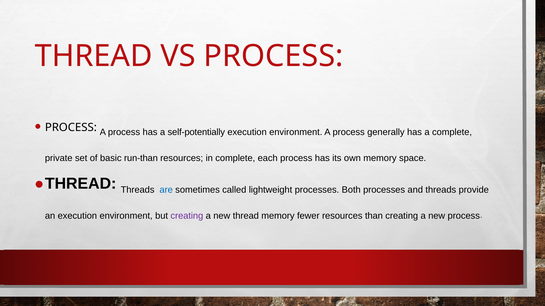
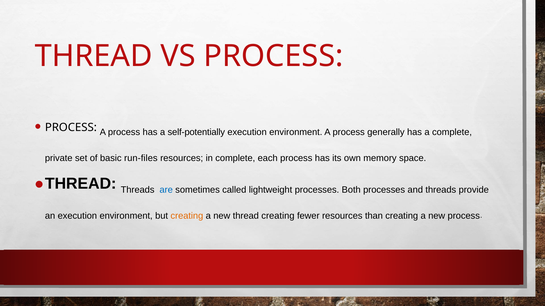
run-than: run-than -> run-files
creating at (187, 216) colour: purple -> orange
thread memory: memory -> creating
